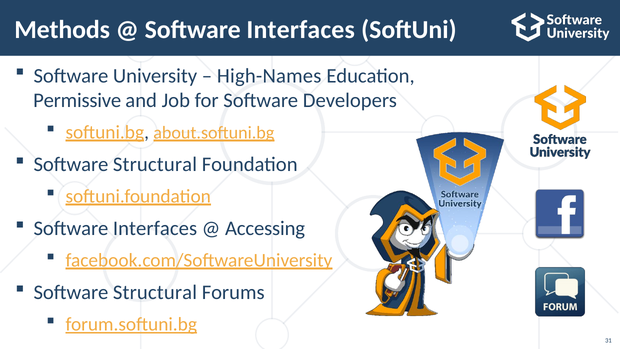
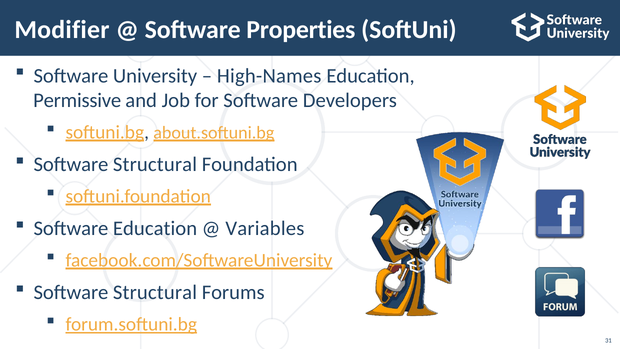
Methods: Methods -> Modifier
Interfaces at (301, 30): Interfaces -> Properties
Interfaces at (155, 228): Interfaces -> Education
Accessing: Accessing -> Variables
